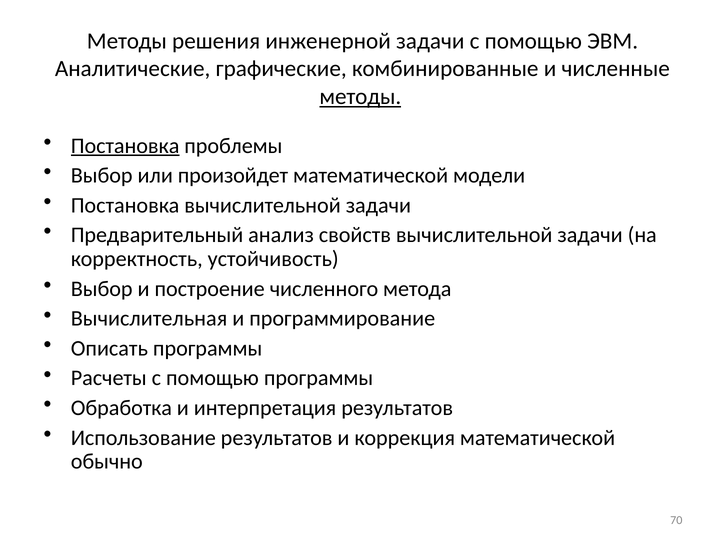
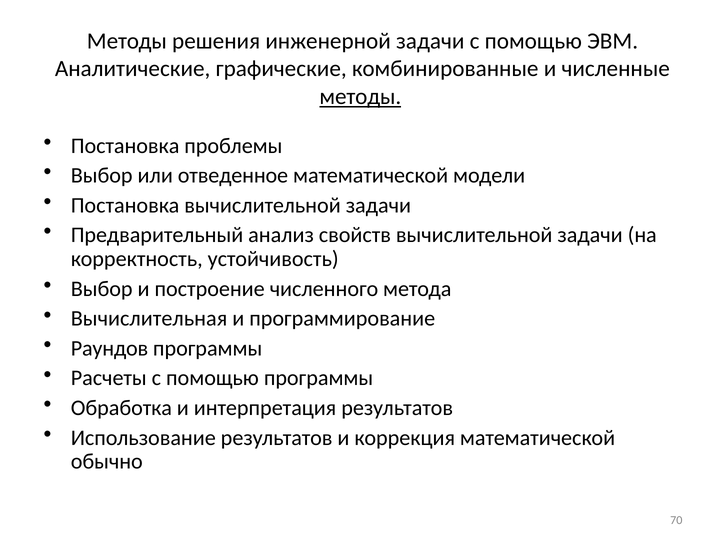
Постановка at (125, 146) underline: present -> none
произойдет: произойдет -> отведенное
Описать: Описать -> Раундов
